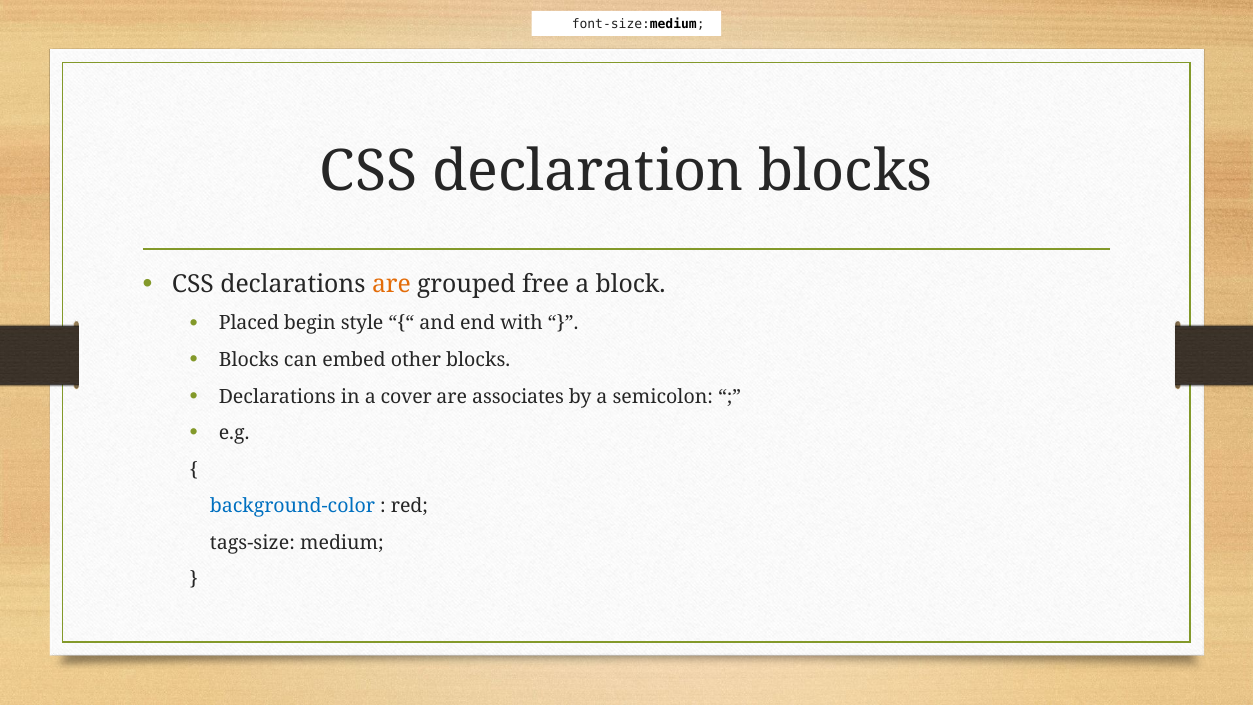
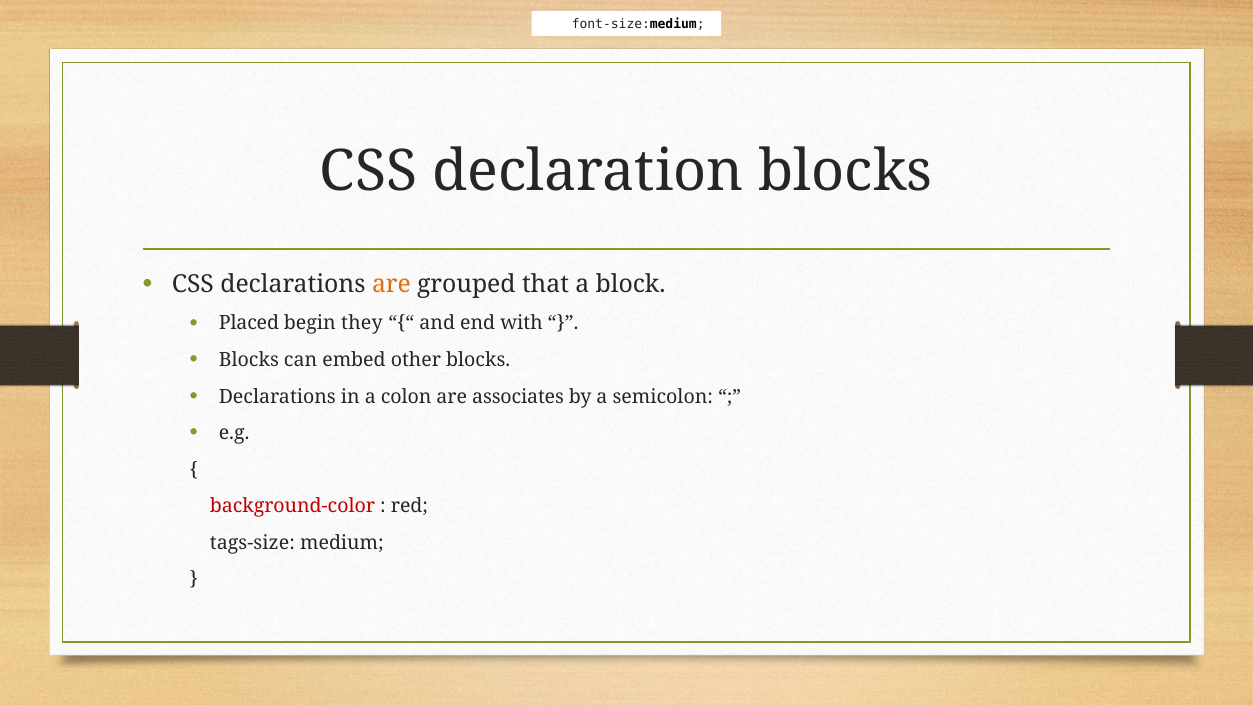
free: free -> that
style: style -> they
cover: cover -> colon
background-color colour: blue -> red
